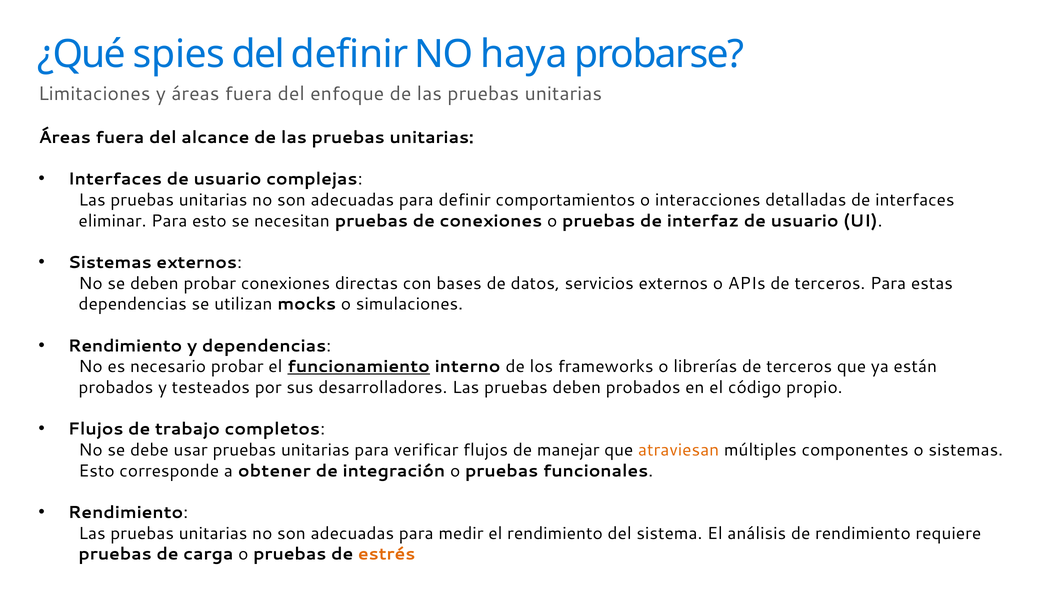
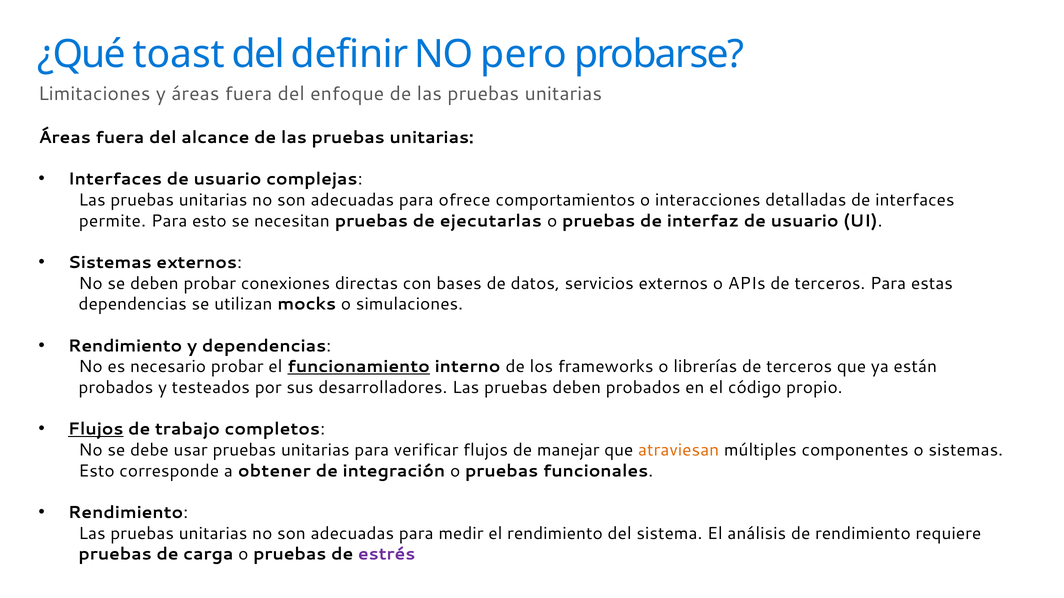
spies: spies -> toast
haya: haya -> pero
para definir: definir -> ofrece
eliminar: eliminar -> permite
de conexiones: conexiones -> ejecutarlas
Flujos at (96, 429) underline: none -> present
estrés colour: orange -> purple
